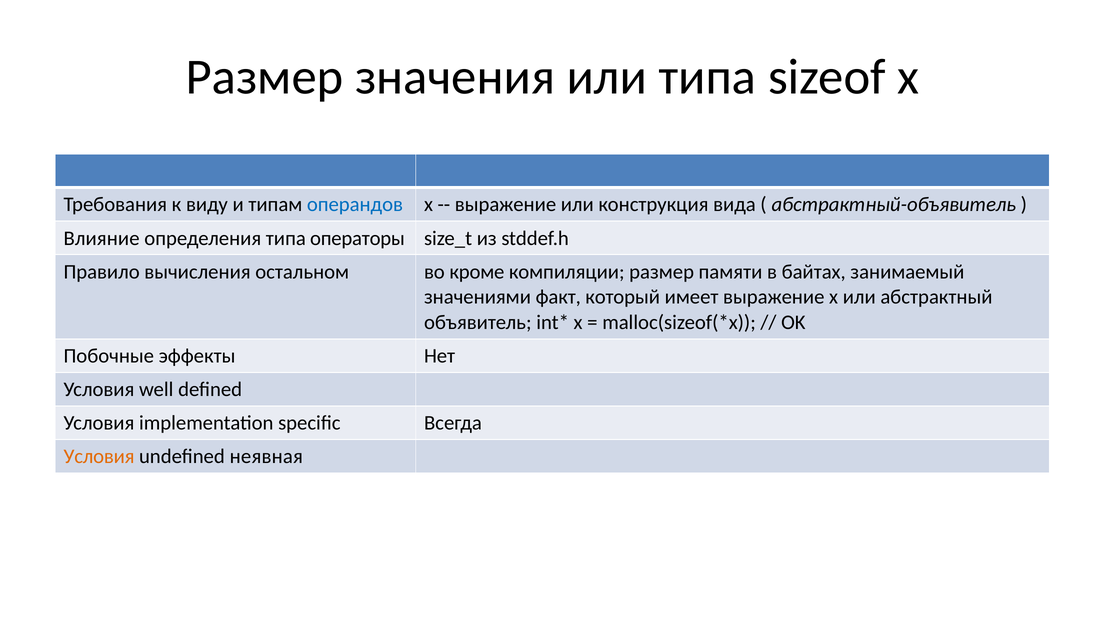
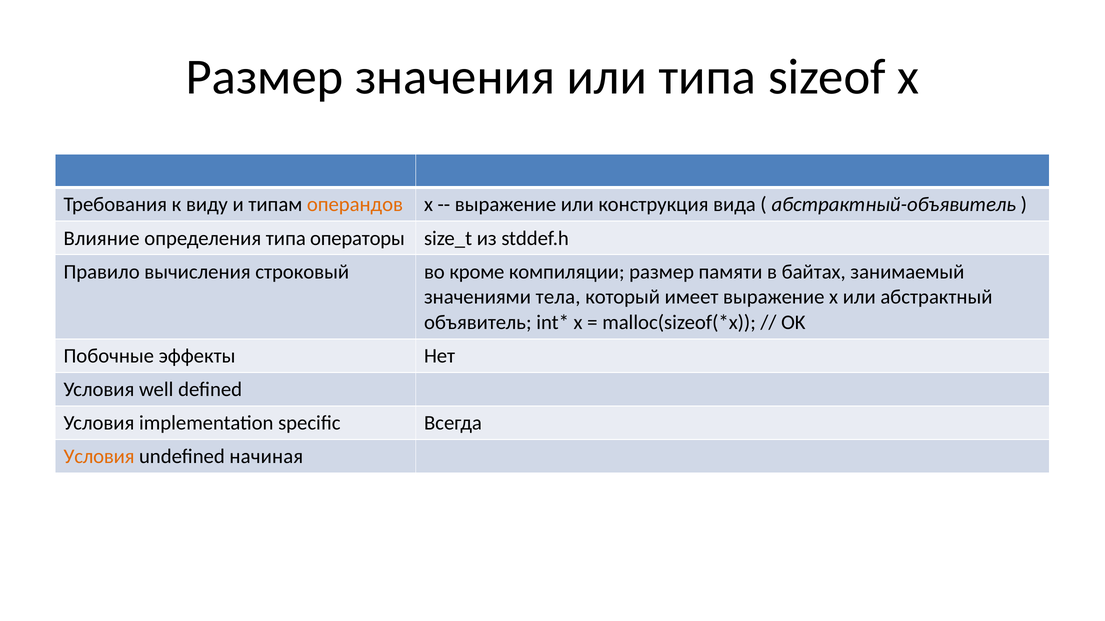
операндов colour: blue -> orange
остальном: остальном -> строковый
факт: факт -> тела
неявная: неявная -> начиная
